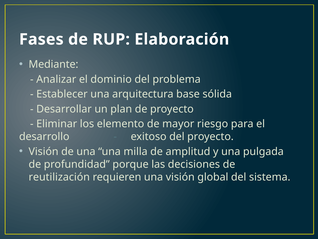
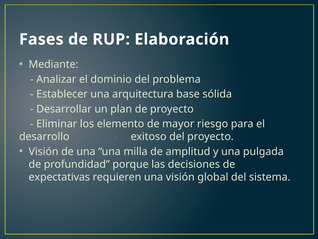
reutilización: reutilización -> expectativas
